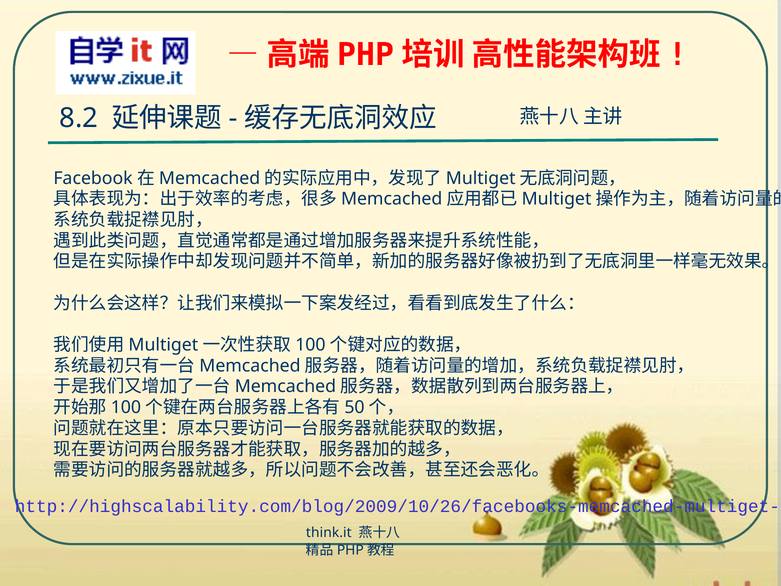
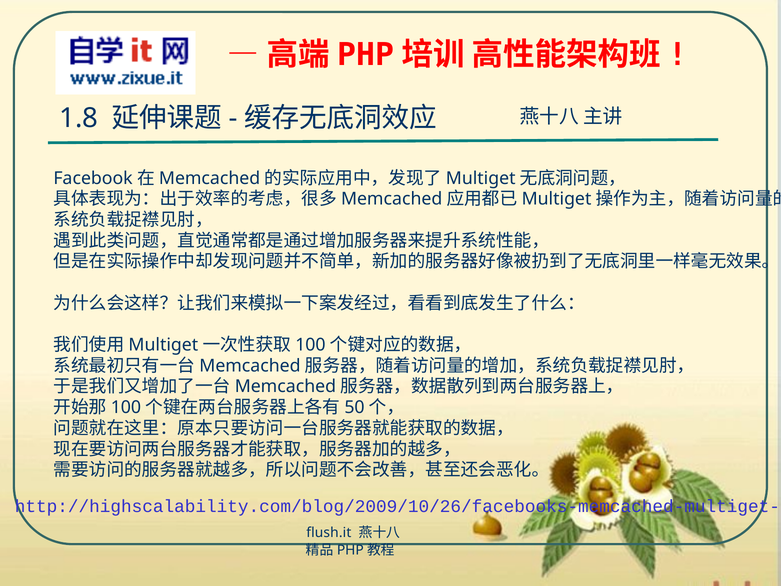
8.2: 8.2 -> 1.8
think.it: think.it -> flush.it
